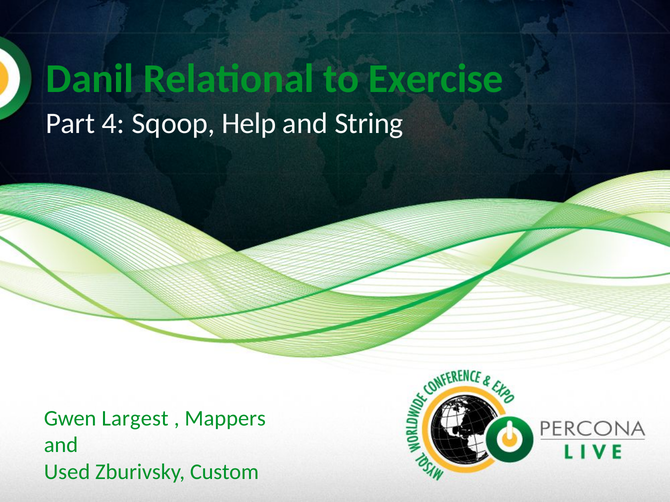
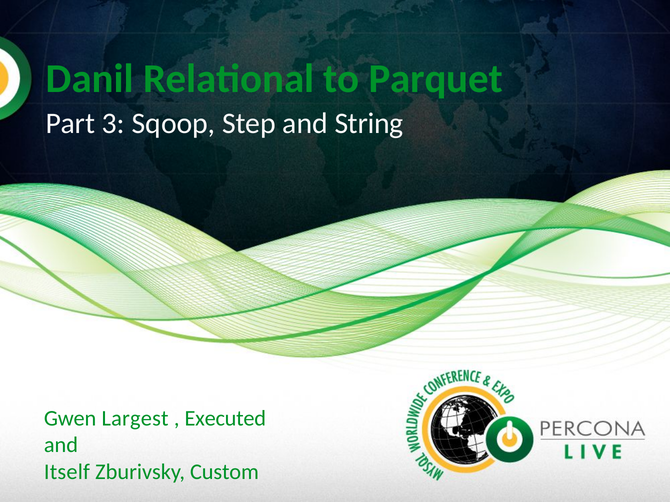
Exercise: Exercise -> Parquet
4: 4 -> 3
Help: Help -> Step
Mappers: Mappers -> Executed
Used: Used -> Itself
